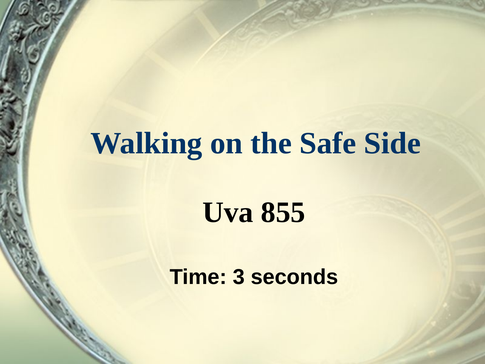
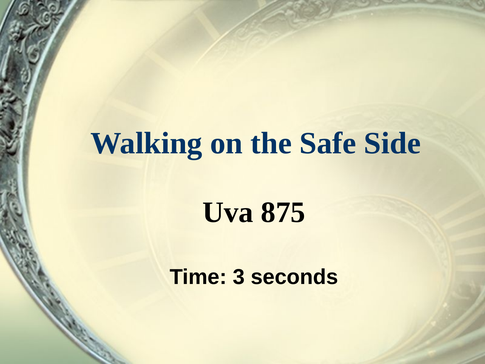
855: 855 -> 875
